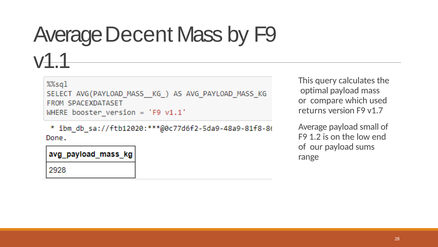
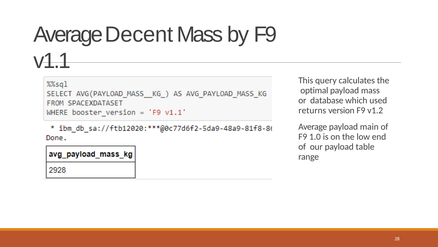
compare: compare -> database
v1.7: v1.7 -> v1.2
small: small -> main
1.2: 1.2 -> 1.0
sums: sums -> table
